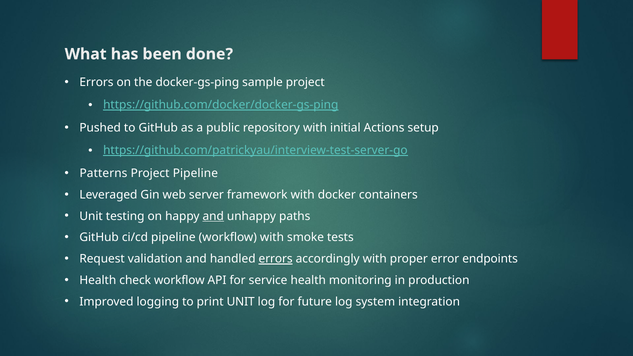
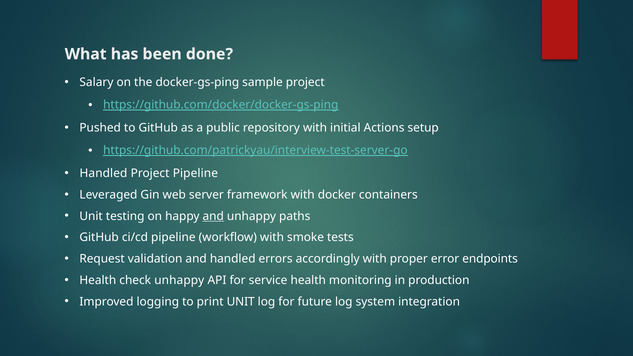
Errors at (96, 82): Errors -> Salary
Patterns at (103, 173): Patterns -> Handled
errors at (276, 259) underline: present -> none
check workflow: workflow -> unhappy
